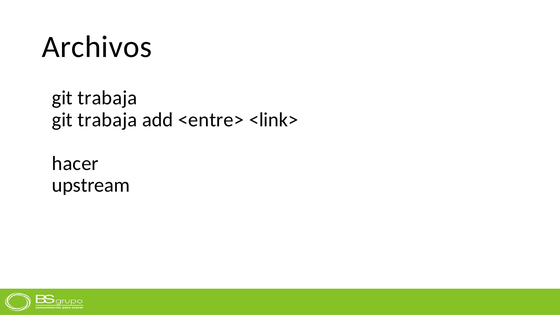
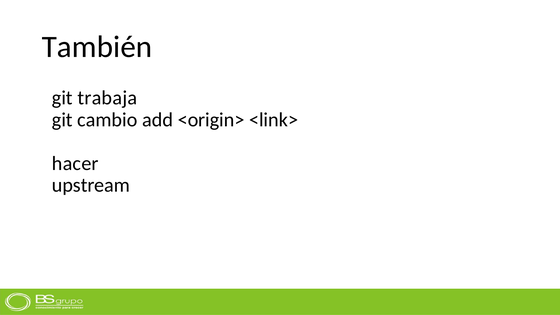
Archivos: Archivos -> También
trabaja at (107, 120): trabaja -> cambio
<entre>: <entre> -> <origin>
